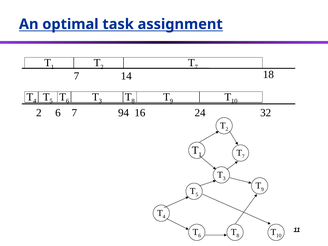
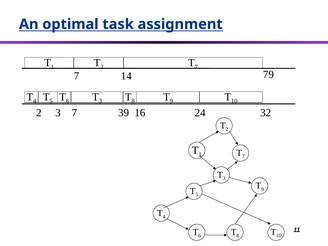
18: 18 -> 79
2 6: 6 -> 3
94: 94 -> 39
